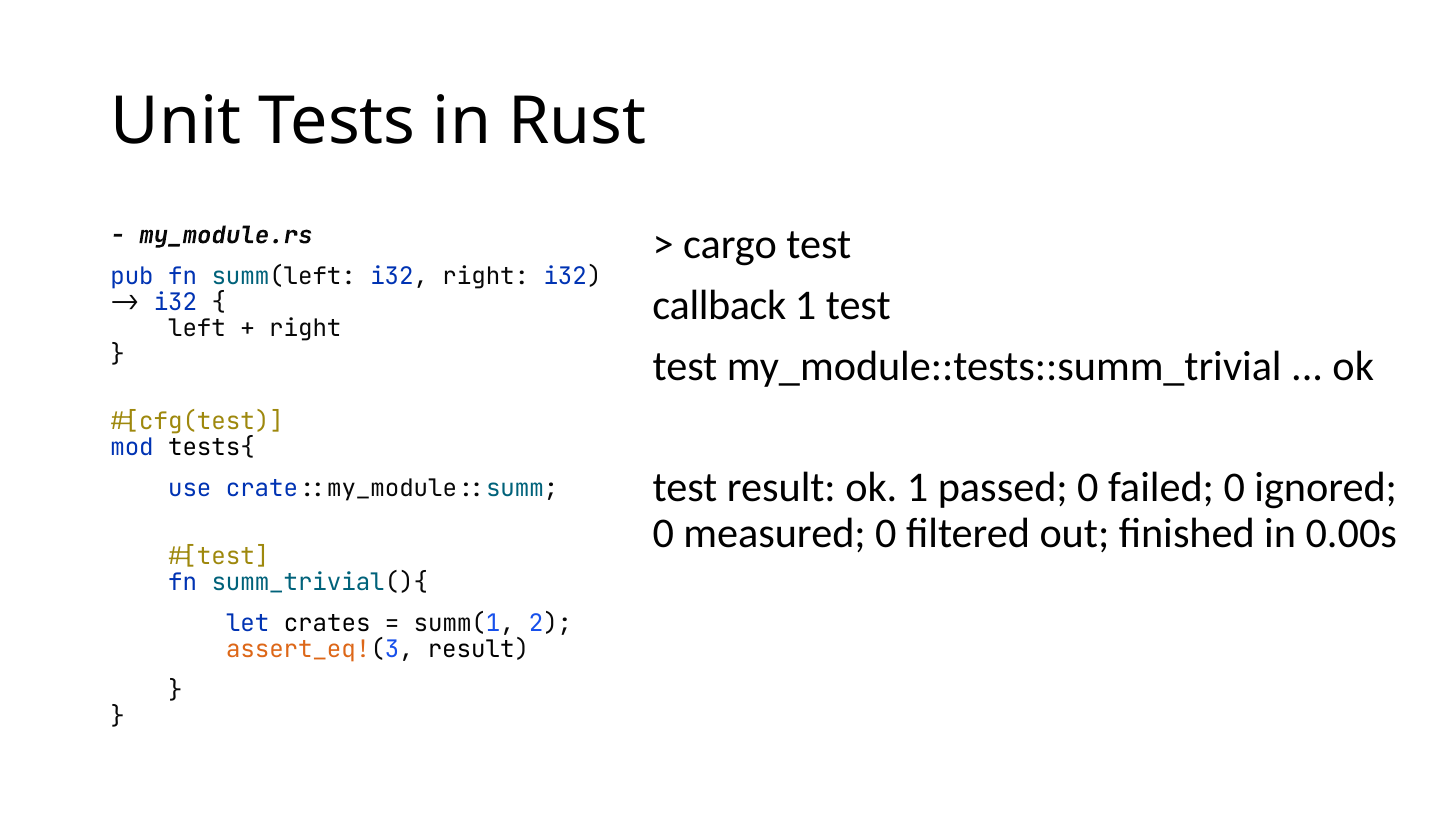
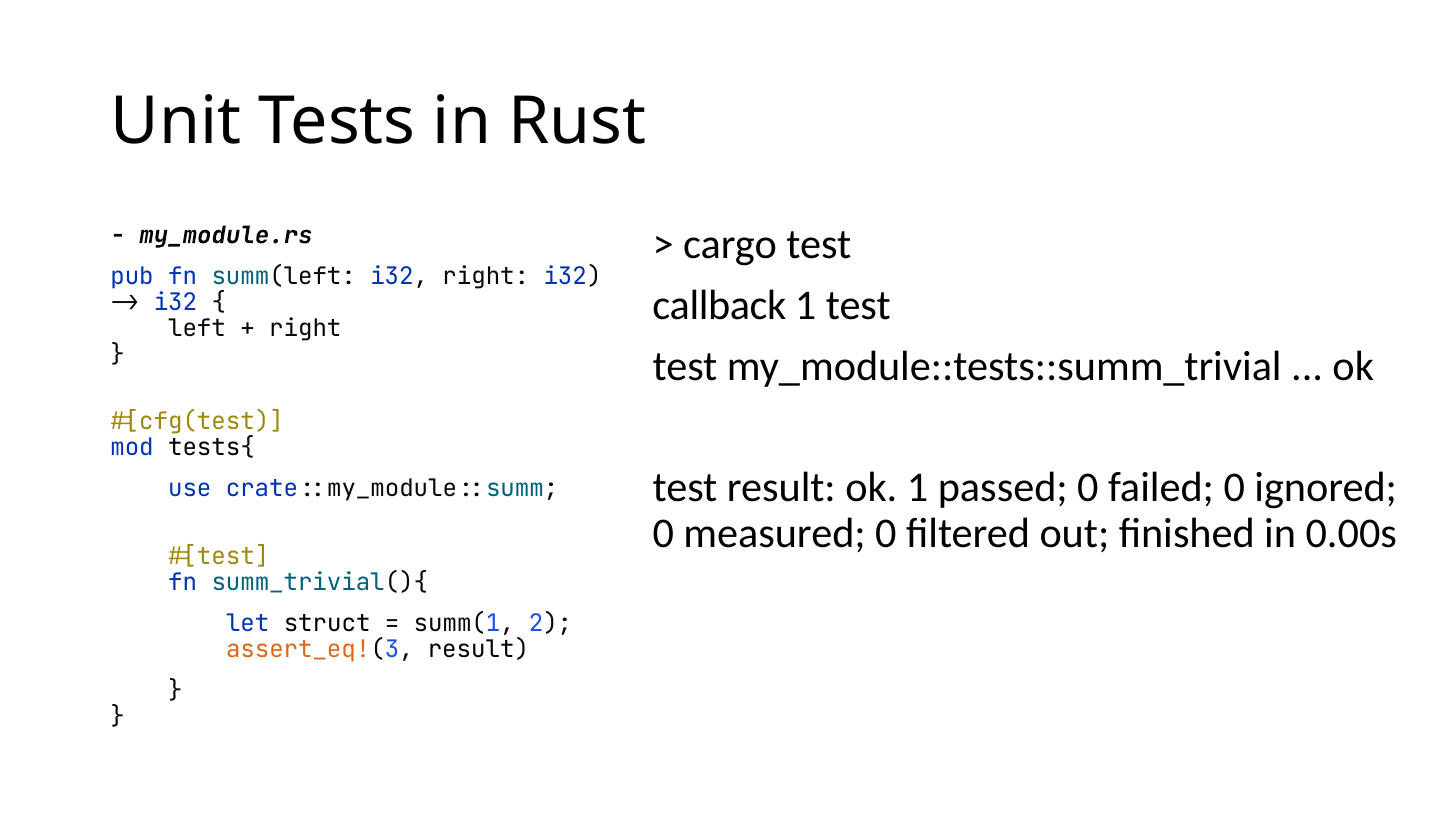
crates: crates -> struct
